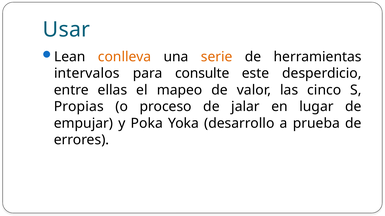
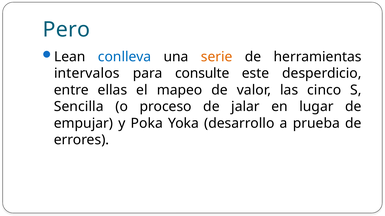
Usar: Usar -> Pero
conlleva colour: orange -> blue
Propias: Propias -> Sencilla
